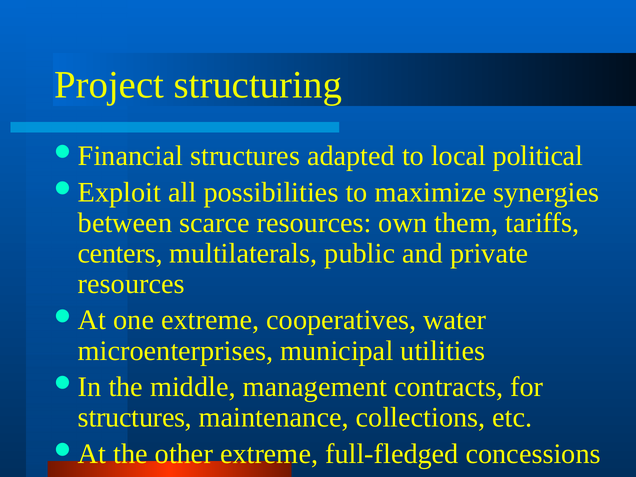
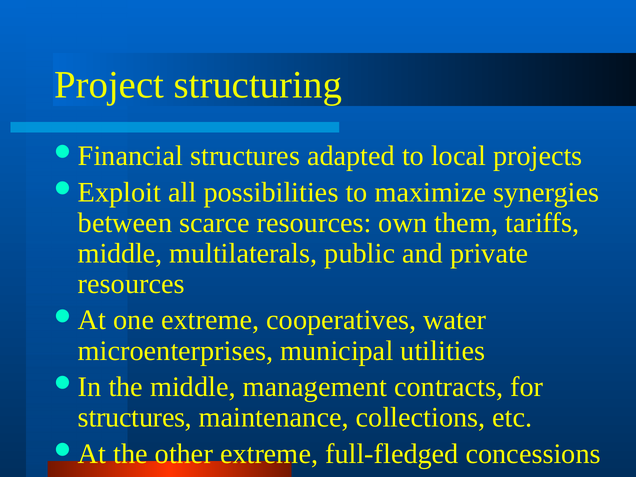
political: political -> projects
centers at (120, 253): centers -> middle
